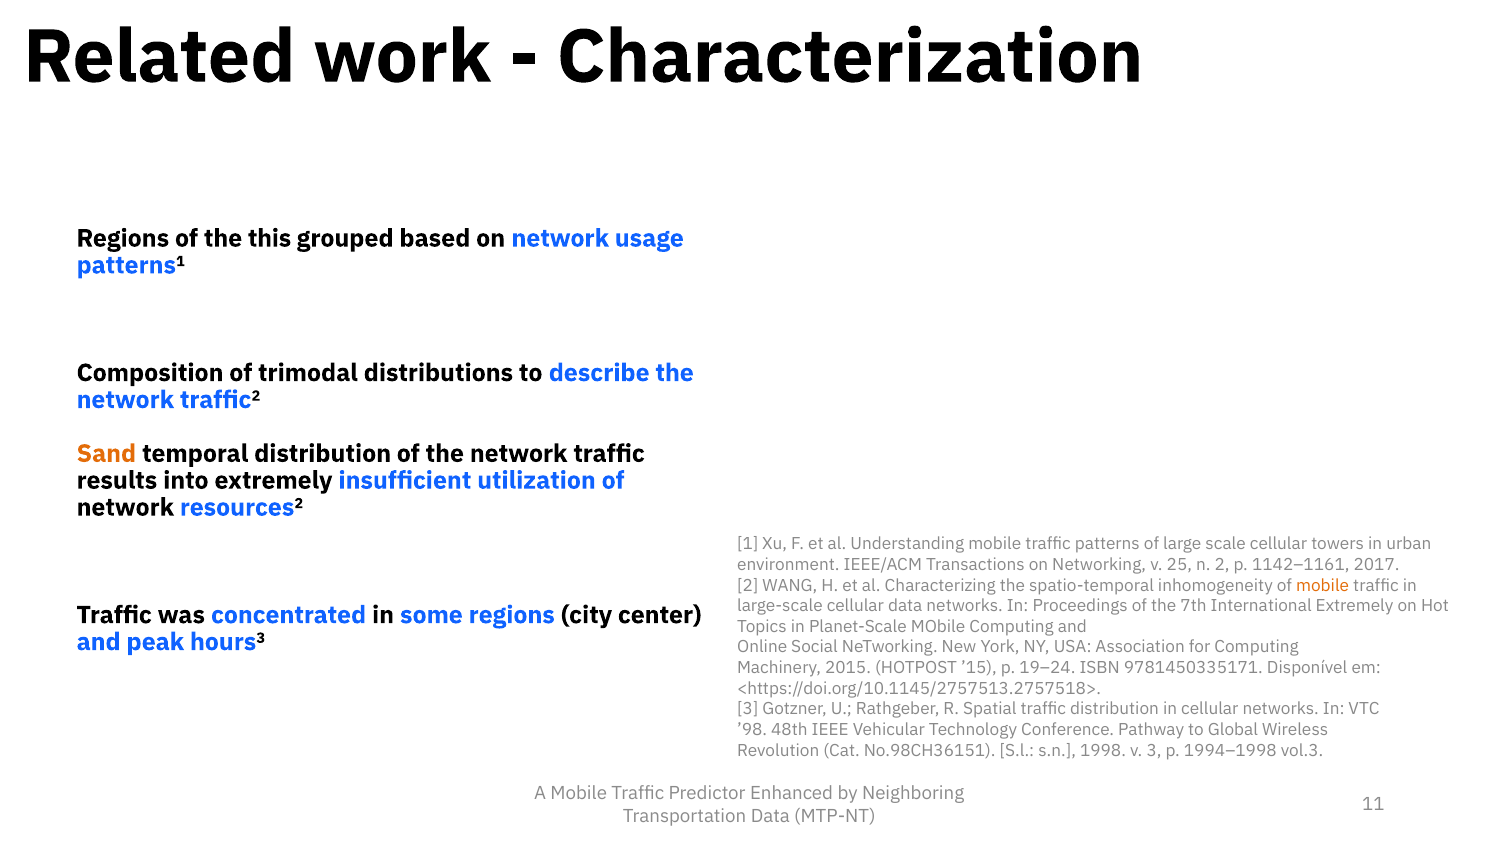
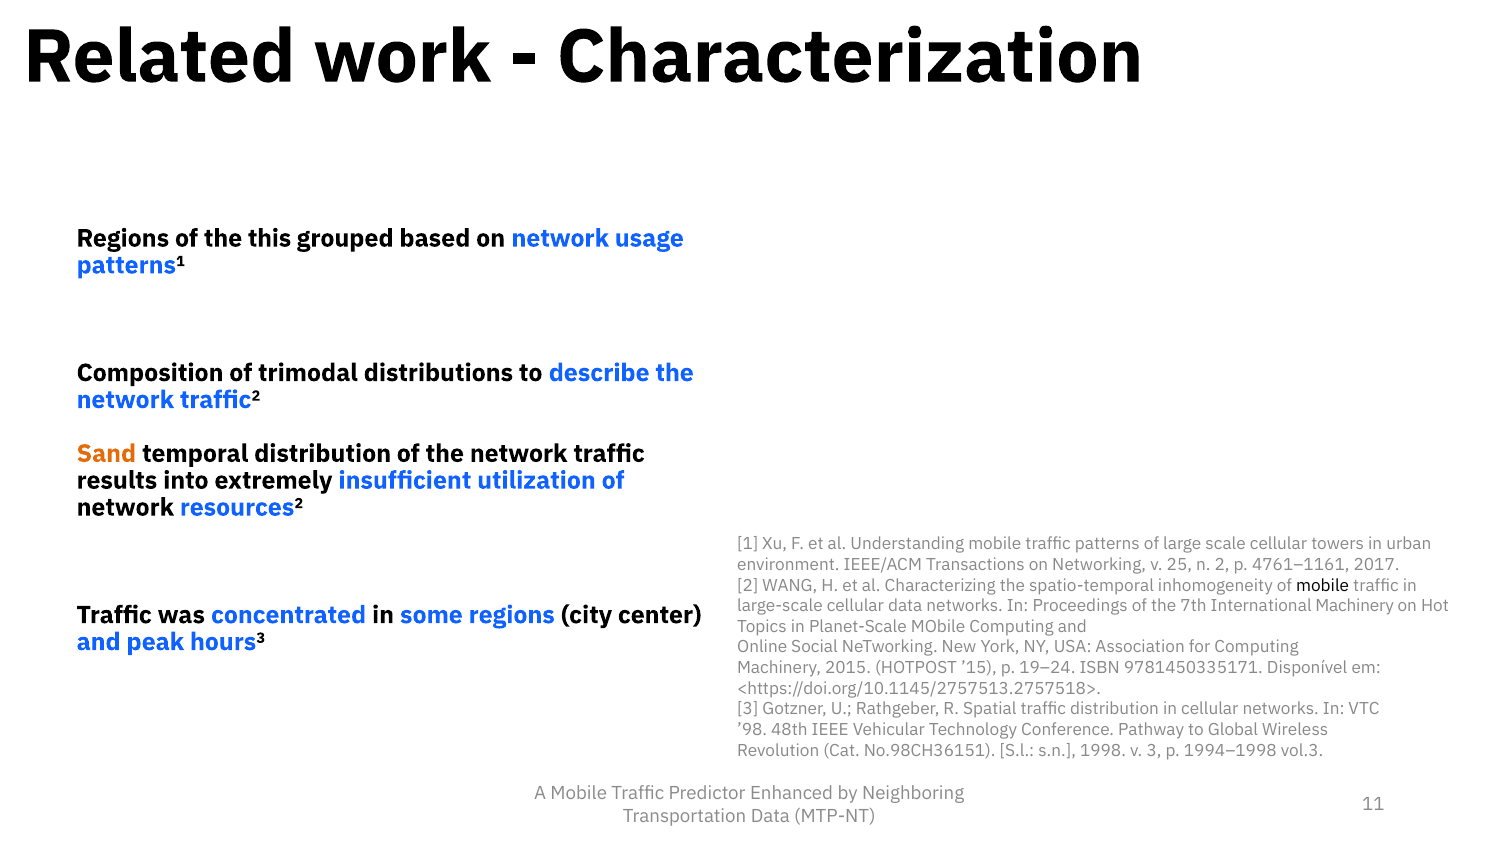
1142–1161: 1142–1161 -> 4761–1161
mobile at (1323, 586) colour: orange -> black
International Extremely: Extremely -> Machinery
